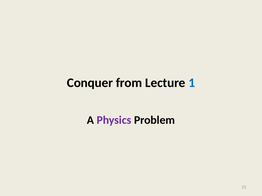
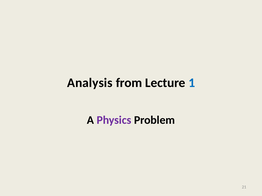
Conquer: Conquer -> Analysis
